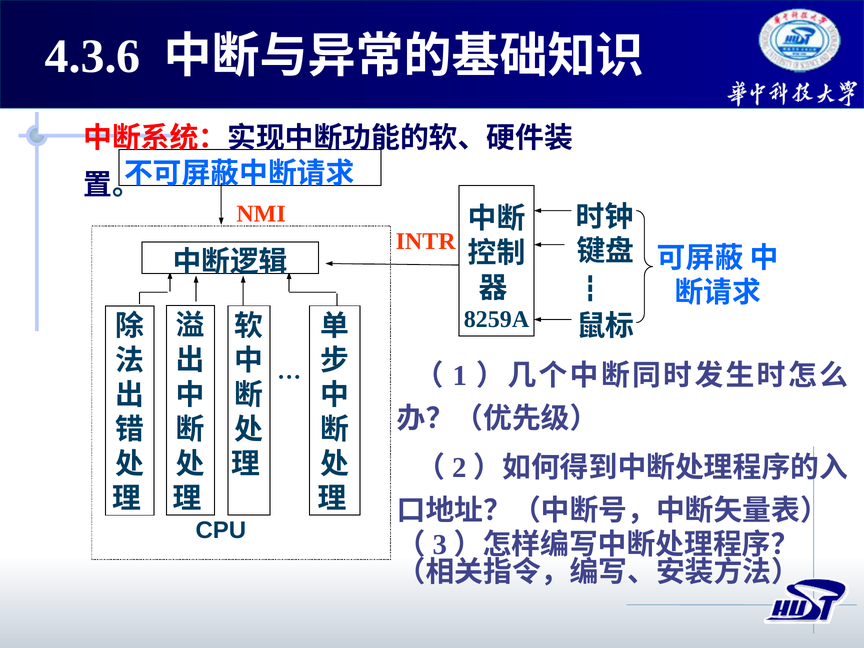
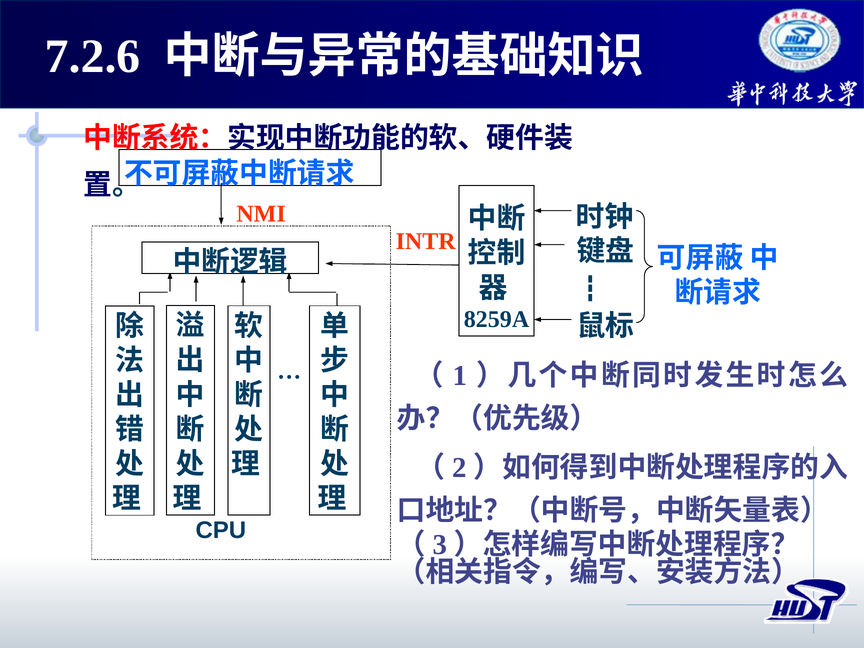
4.3.6: 4.3.6 -> 7.2.6
